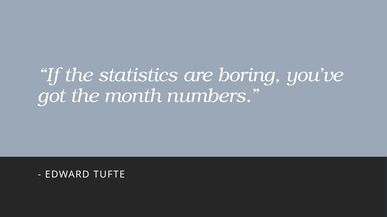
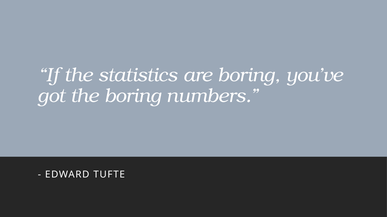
the month: month -> boring
